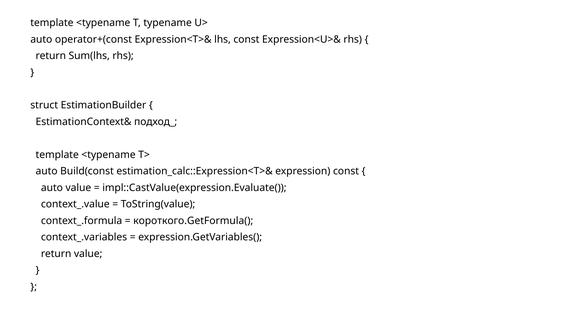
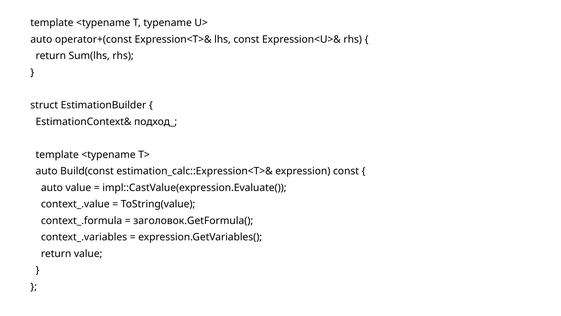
короткого.GetFormula(: короткого.GetFormula( -> заголовок.GetFormula(
